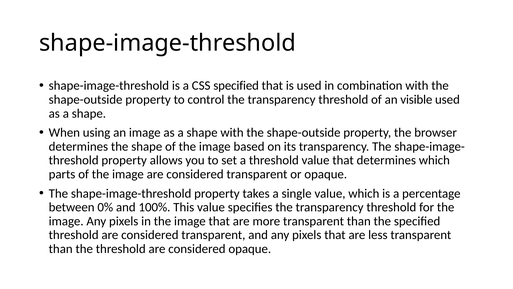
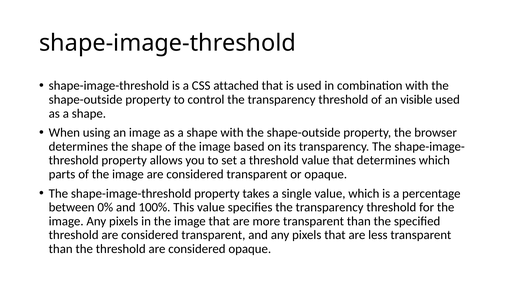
CSS specified: specified -> attached
